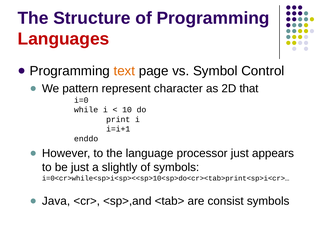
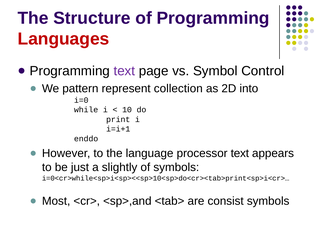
text at (124, 71) colour: orange -> purple
character: character -> collection
that: that -> into
processor just: just -> text
Java: Java -> Most
